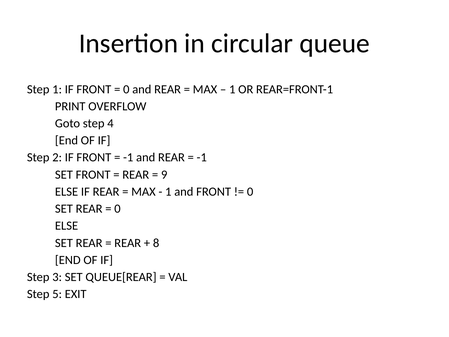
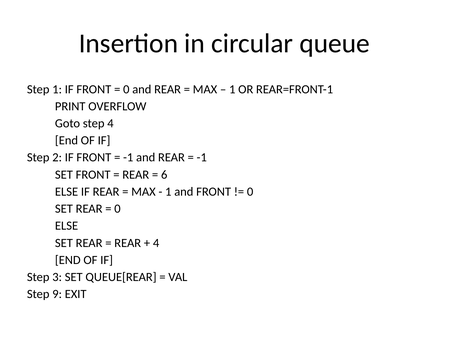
9: 9 -> 6
8 at (156, 243): 8 -> 4
5: 5 -> 9
